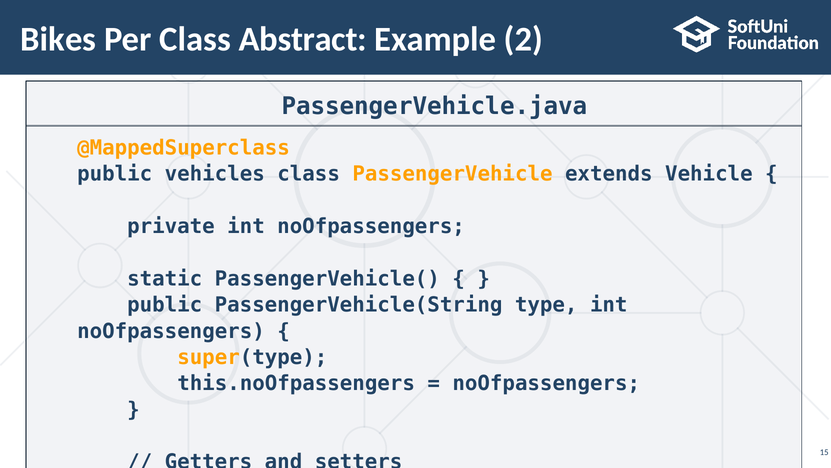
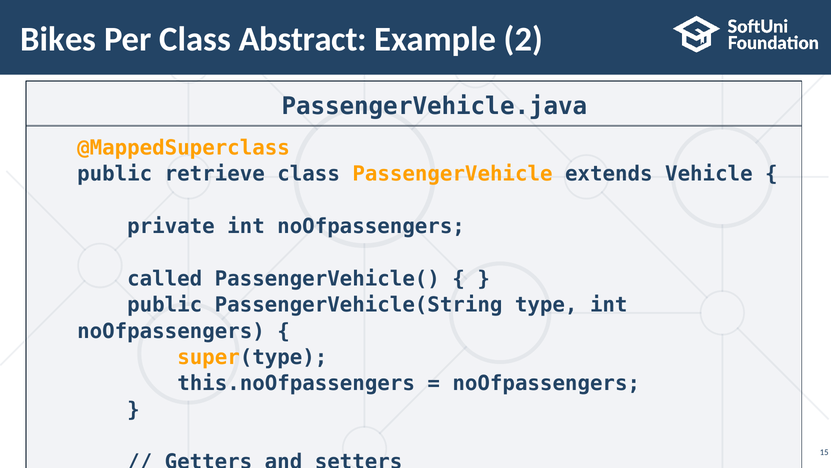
vehicles: vehicles -> retrieve
static: static -> called
